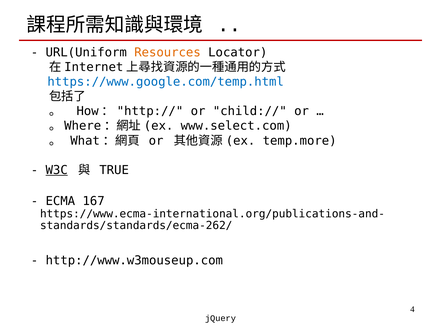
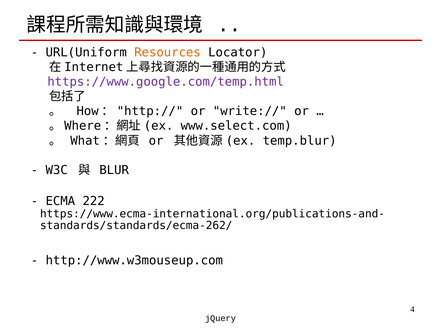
https://www.google.com/temp.html colour: blue -> purple
child://: child:// -> write://
temp.more: temp.more -> temp.blur
W3C underline: present -> none
TRUE: TRUE -> BLUR
167: 167 -> 222
